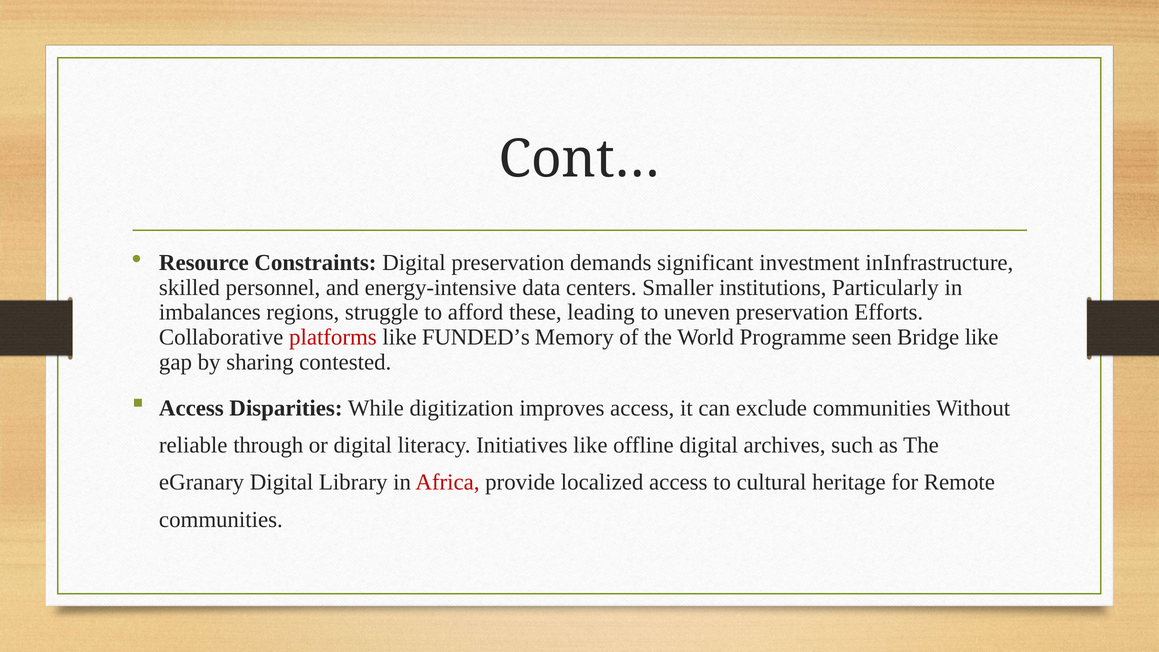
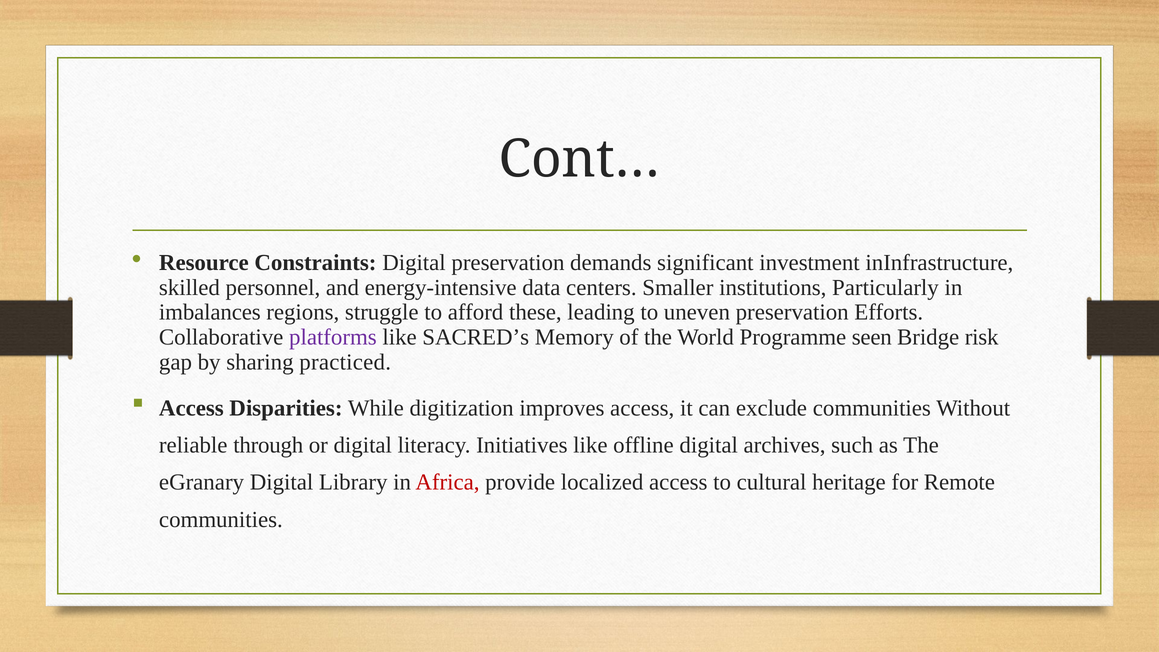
platforms colour: red -> purple
FUNDED’s: FUNDED’s -> SACRED’s
Bridge like: like -> risk
contested: contested -> practiced
